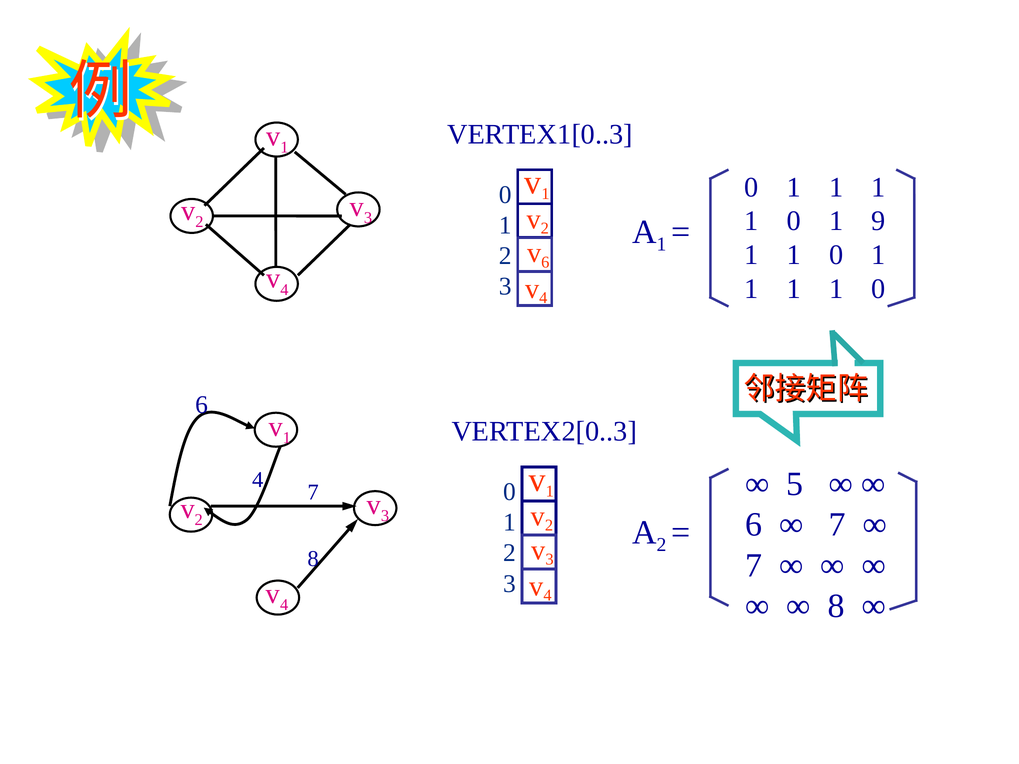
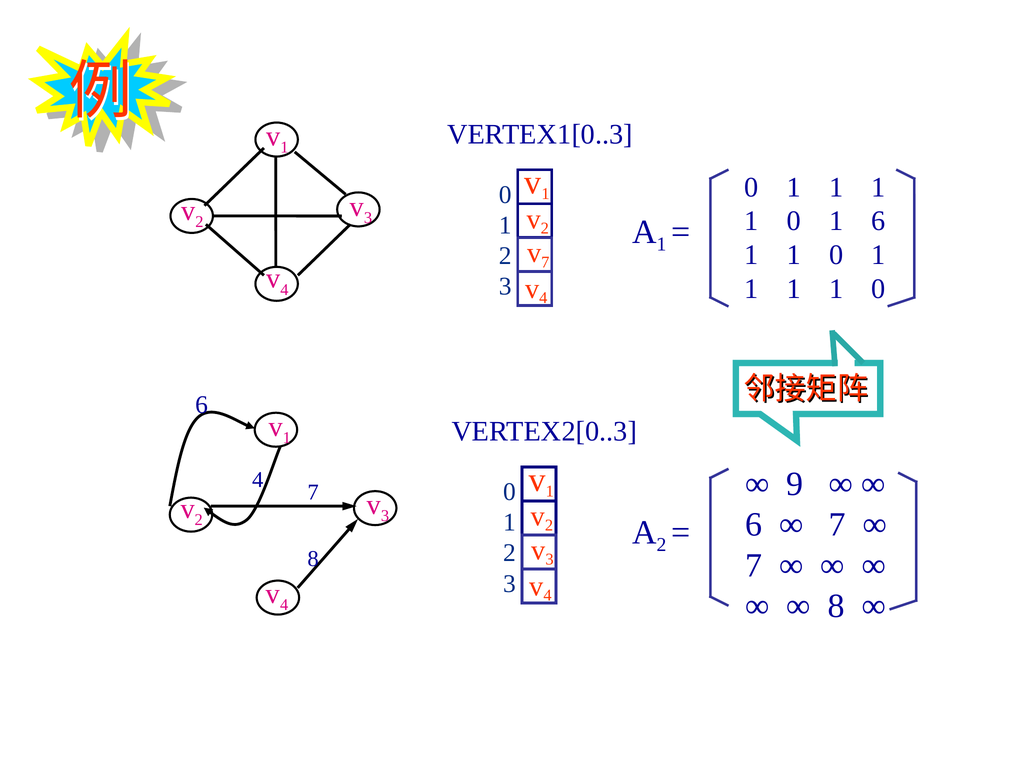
1 9: 9 -> 6
6 at (545, 262): 6 -> 7
5: 5 -> 9
